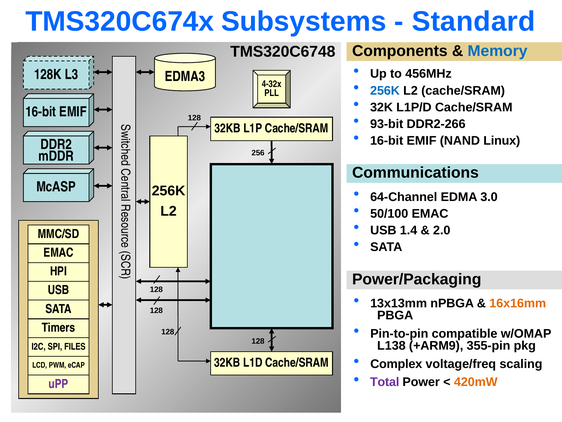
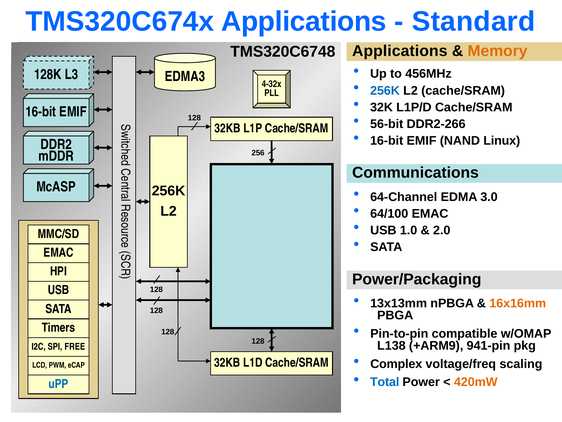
TMS320C674x Subsystems: Subsystems -> Applications
Components at (400, 51): Components -> Applications
Memory colour: blue -> orange
93-bit: 93-bit -> 56-bit
50/100: 50/100 -> 64/100
1.4: 1.4 -> 1.0
355-pin: 355-pin -> 941-pin
FILES: FILES -> FREE
Total colour: purple -> blue
uPP colour: purple -> blue
